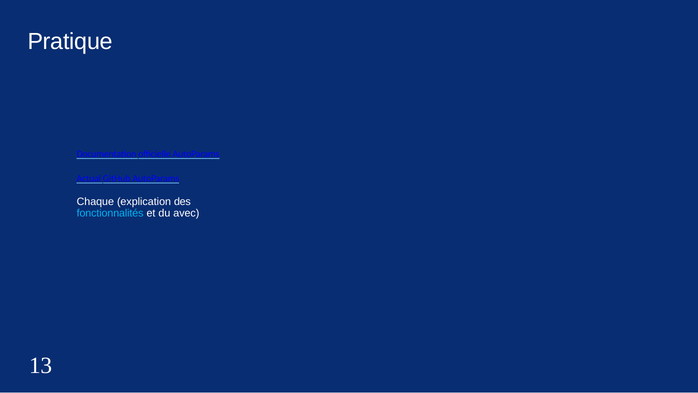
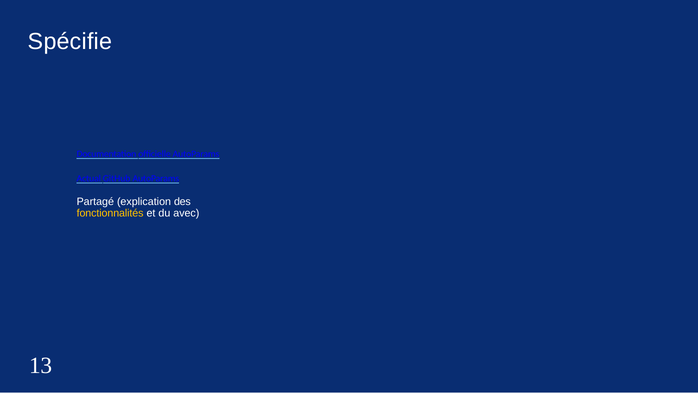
Pratique: Pratique -> Spécifie
Chaque: Chaque -> Partagé
fonctionnalités colour: light blue -> yellow
